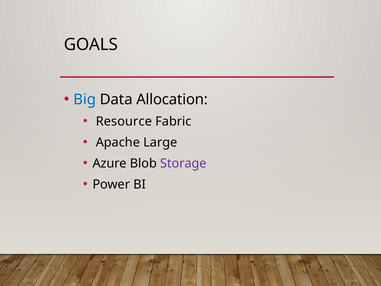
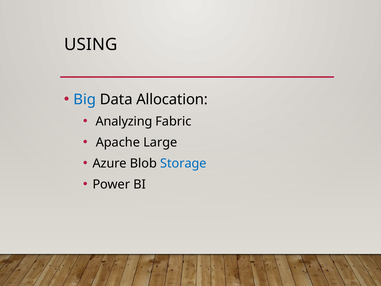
GOALS: GOALS -> USING
Resource: Resource -> Analyzing
Storage colour: purple -> blue
